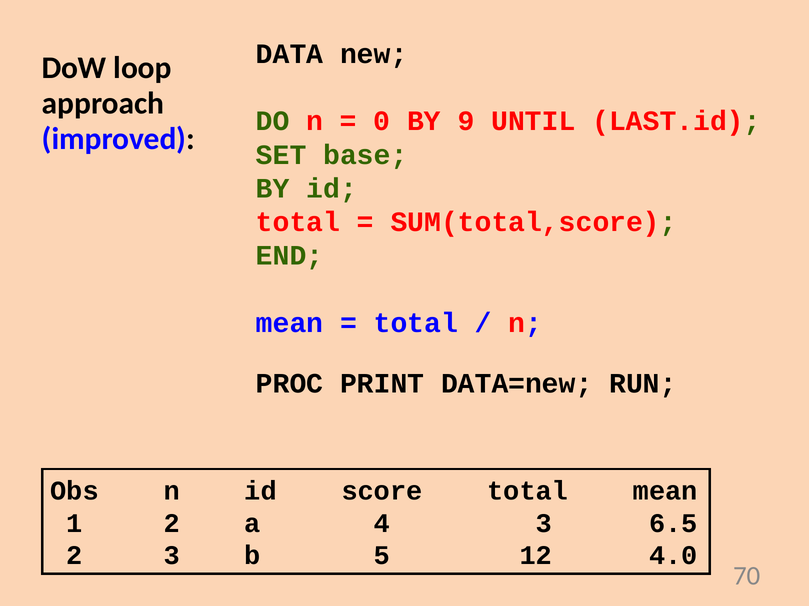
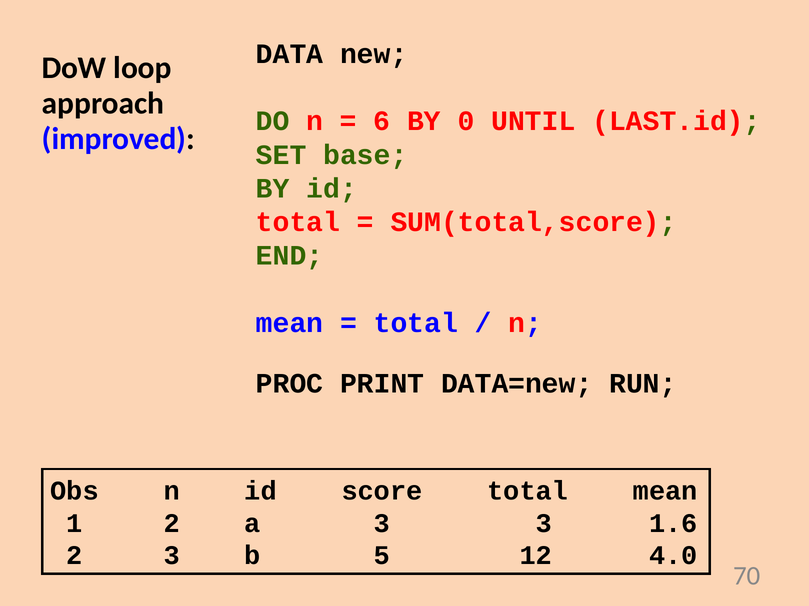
0: 0 -> 6
9: 9 -> 0
a 4: 4 -> 3
6.5: 6.5 -> 1.6
